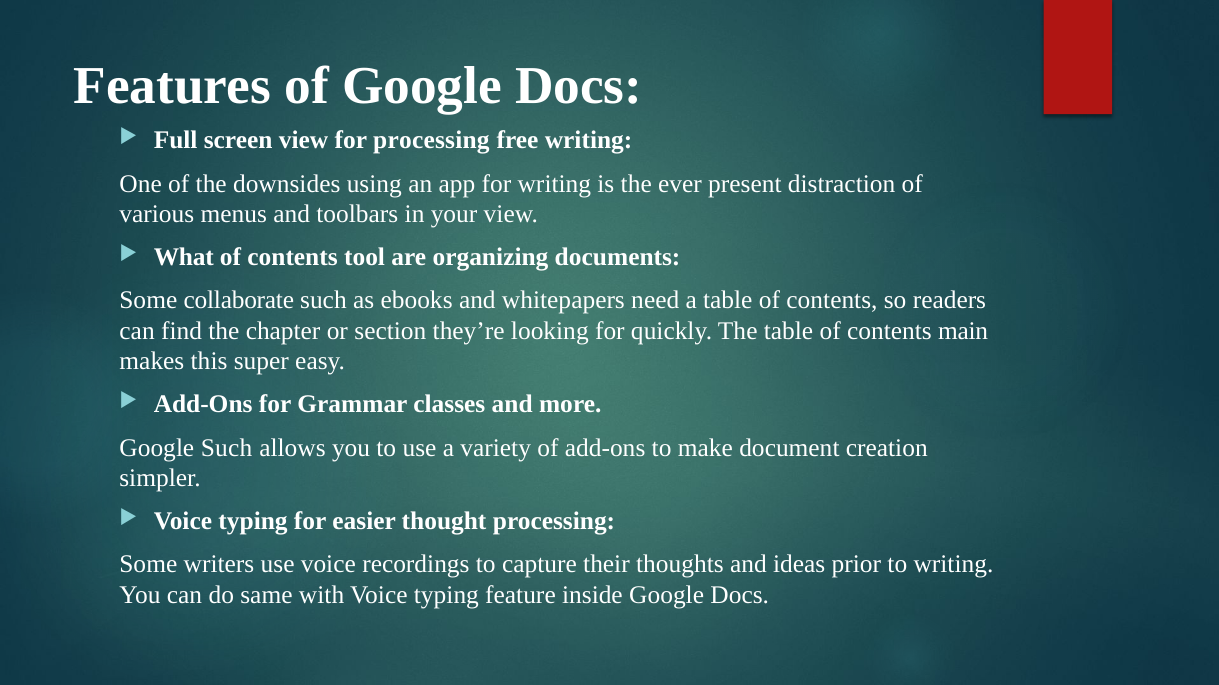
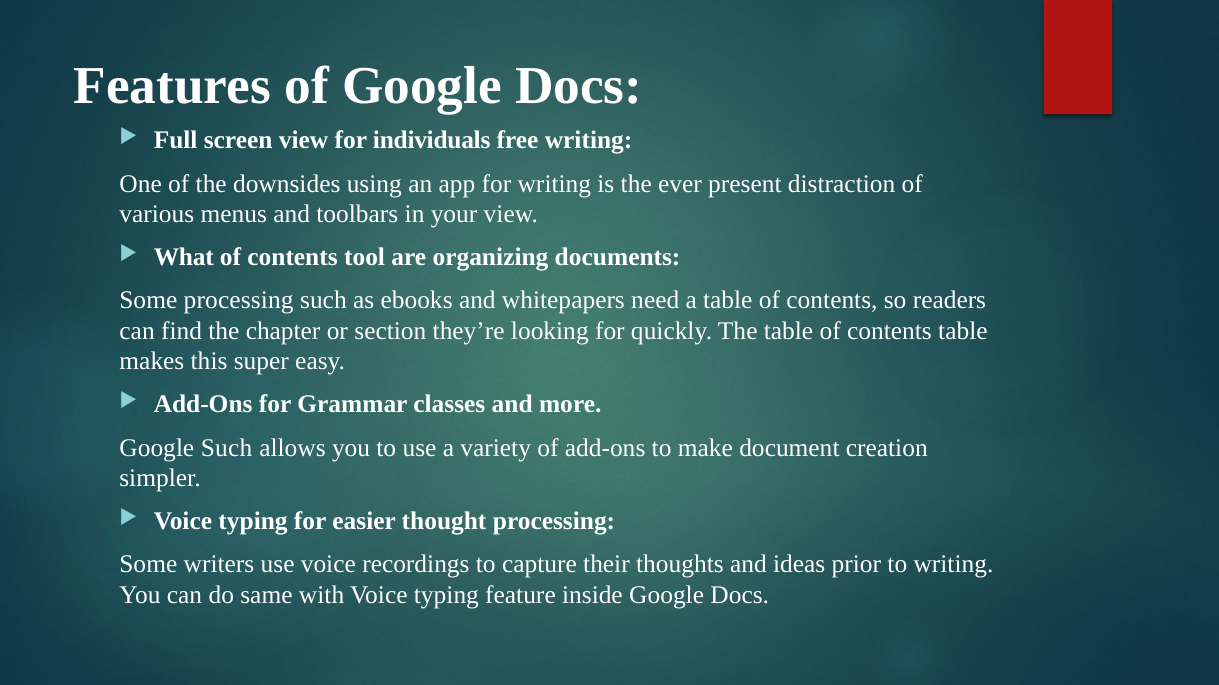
for processing: processing -> individuals
Some collaborate: collaborate -> processing
contents main: main -> table
